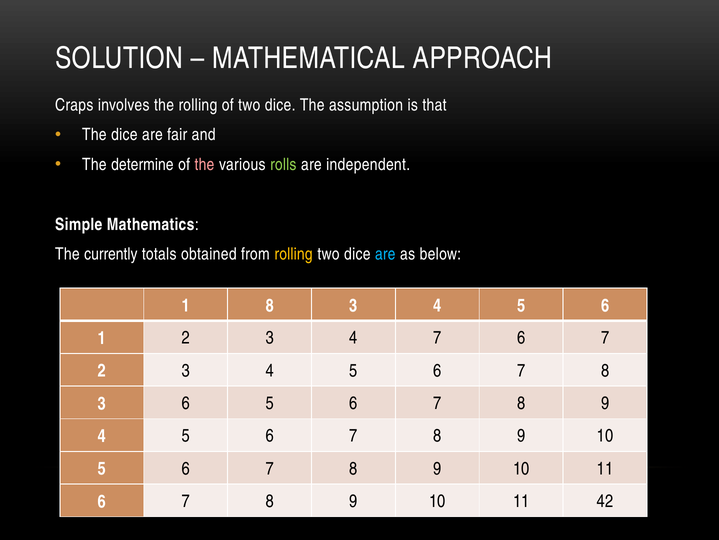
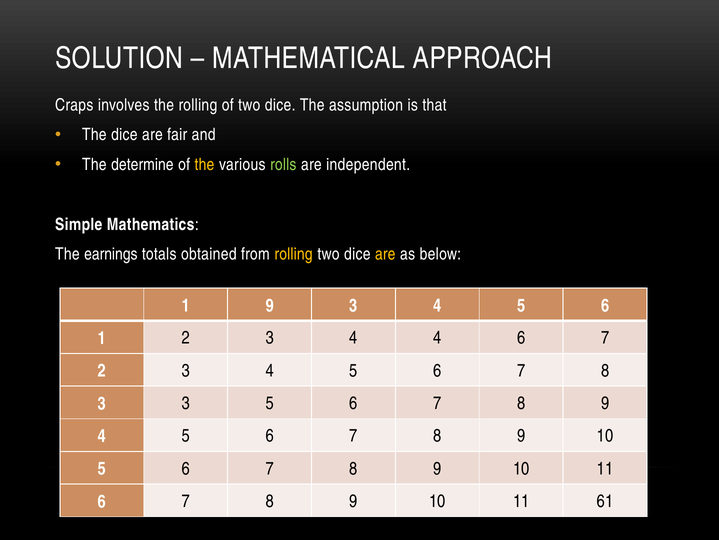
the at (204, 164) colour: pink -> yellow
currently: currently -> earnings
are at (385, 254) colour: light blue -> yellow
1 8: 8 -> 9
4 7: 7 -> 4
3 6: 6 -> 3
42: 42 -> 61
